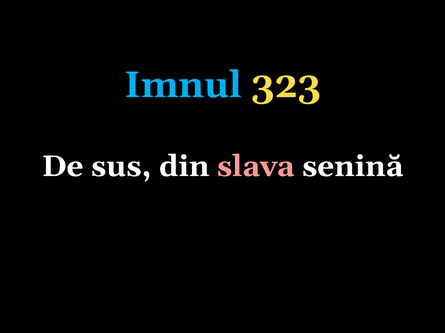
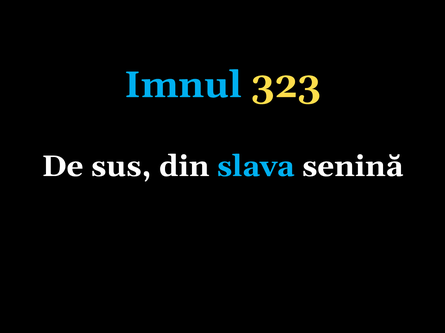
slava colour: pink -> light blue
